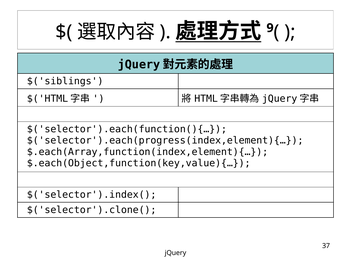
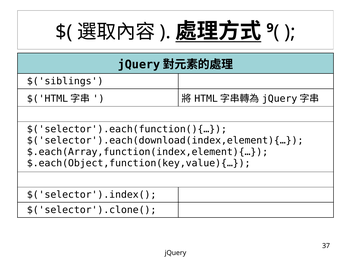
$('selector').each(progress(index,element){…: $('selector').each(progress(index,element){… -> $('selector').each(download(index,element){…
